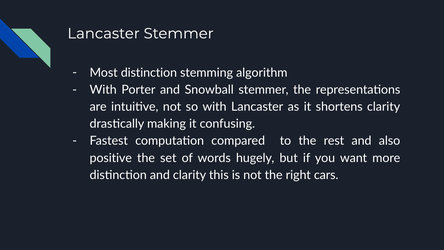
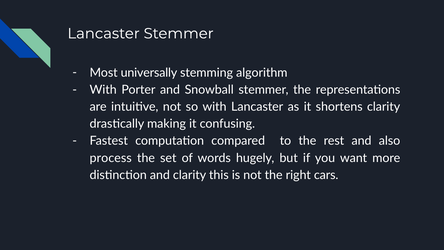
Most distinction: distinction -> universally
positive: positive -> process
